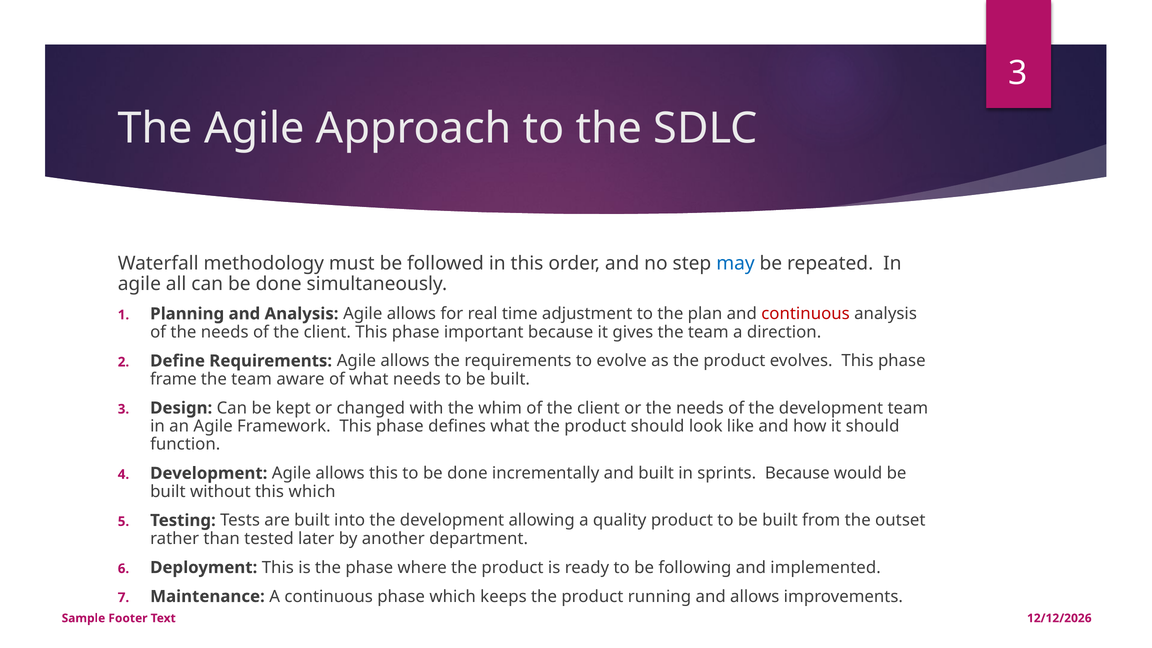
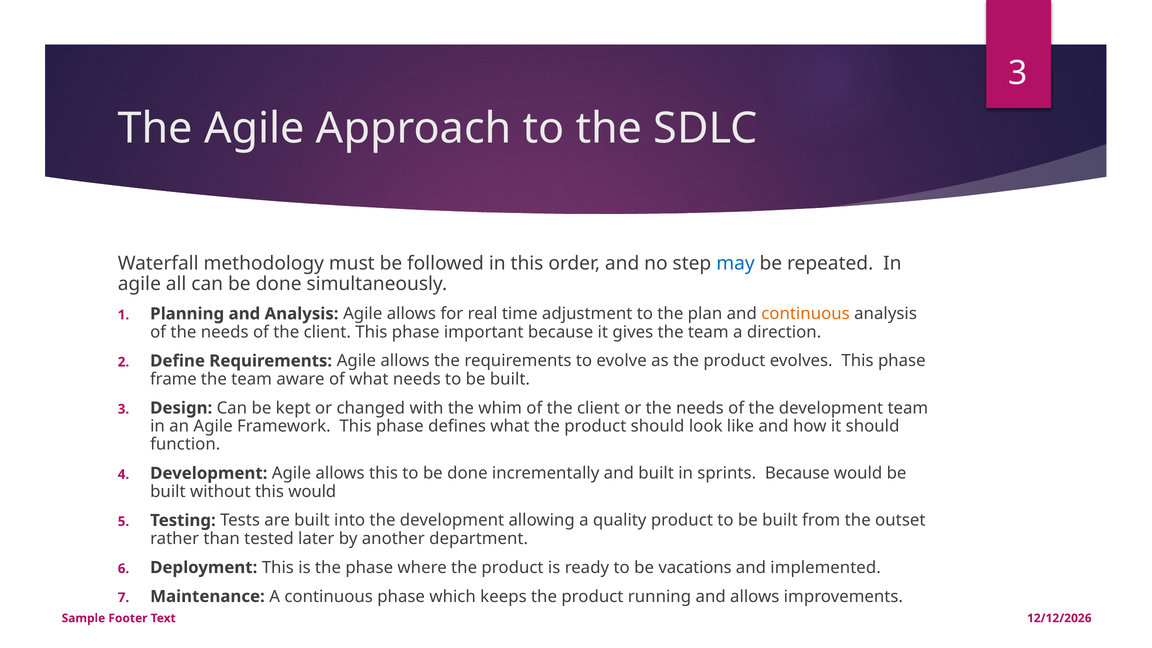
continuous at (806, 314) colour: red -> orange
this which: which -> would
following: following -> vacations
